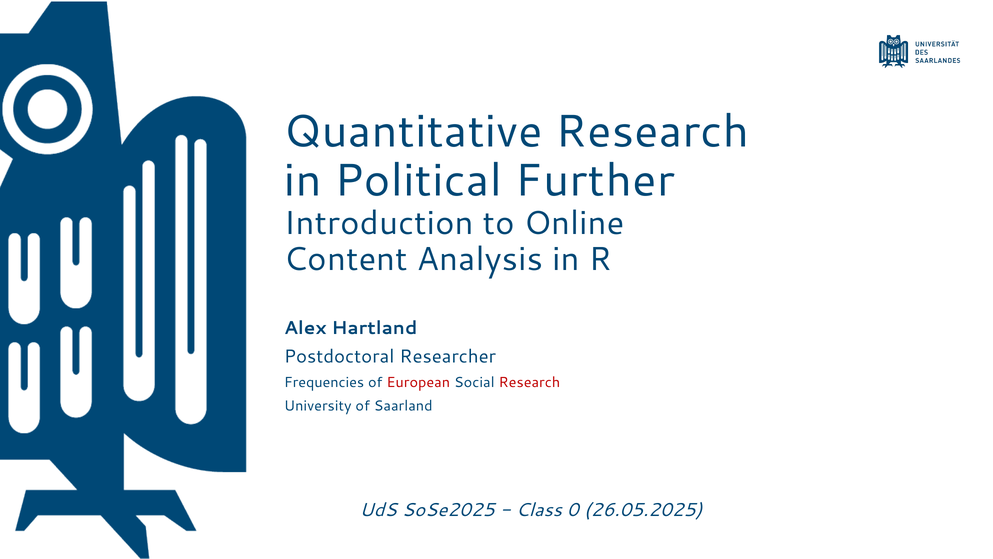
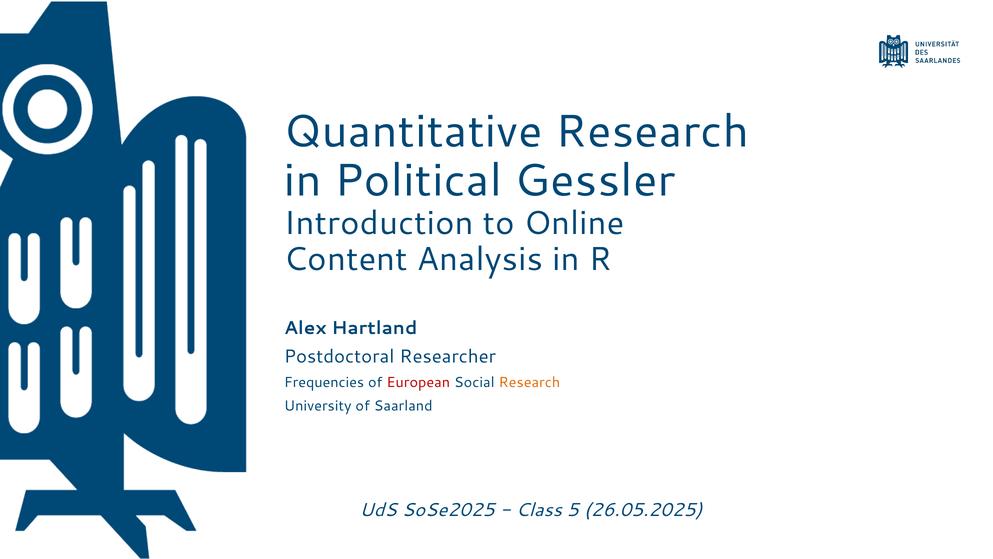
Further: Further -> Gessler
Research at (529, 382) colour: red -> orange
0: 0 -> 5
